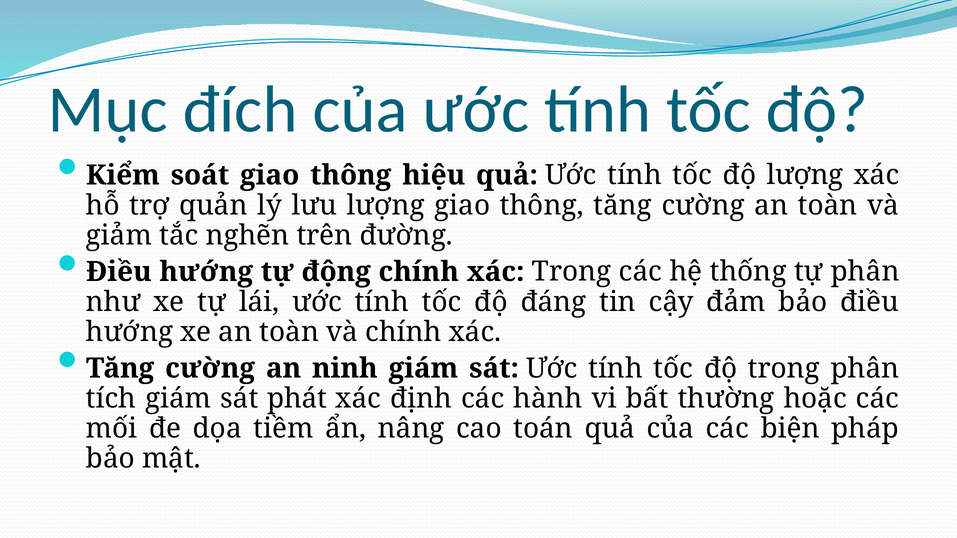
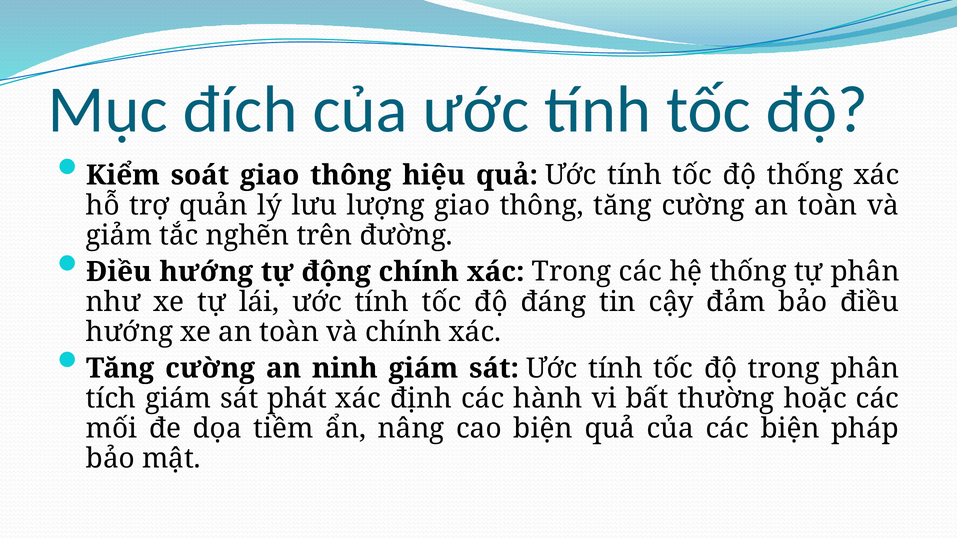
độ lượng: lượng -> thống
cao toán: toán -> biện
